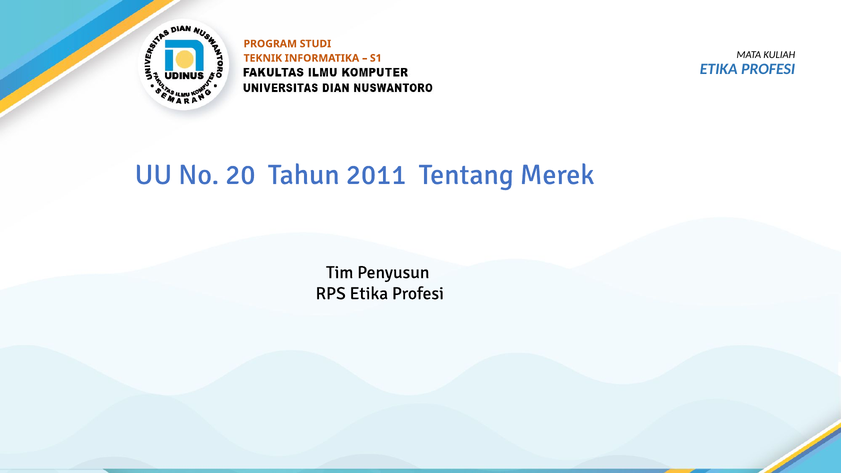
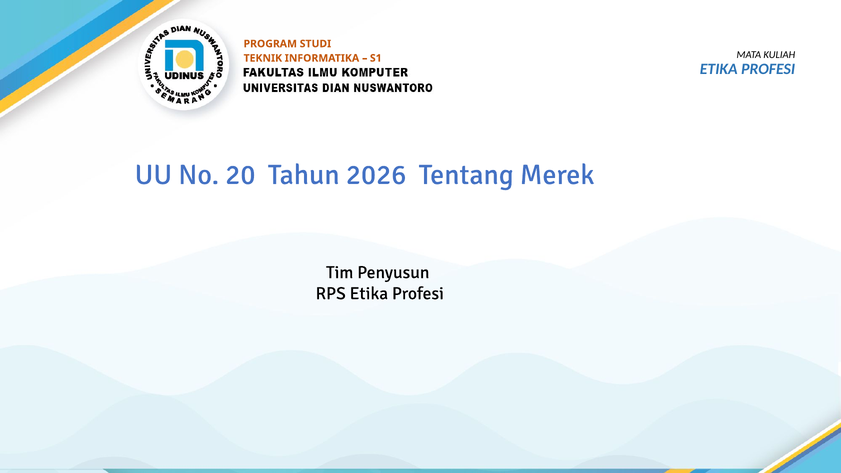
2011: 2011 -> 2026
